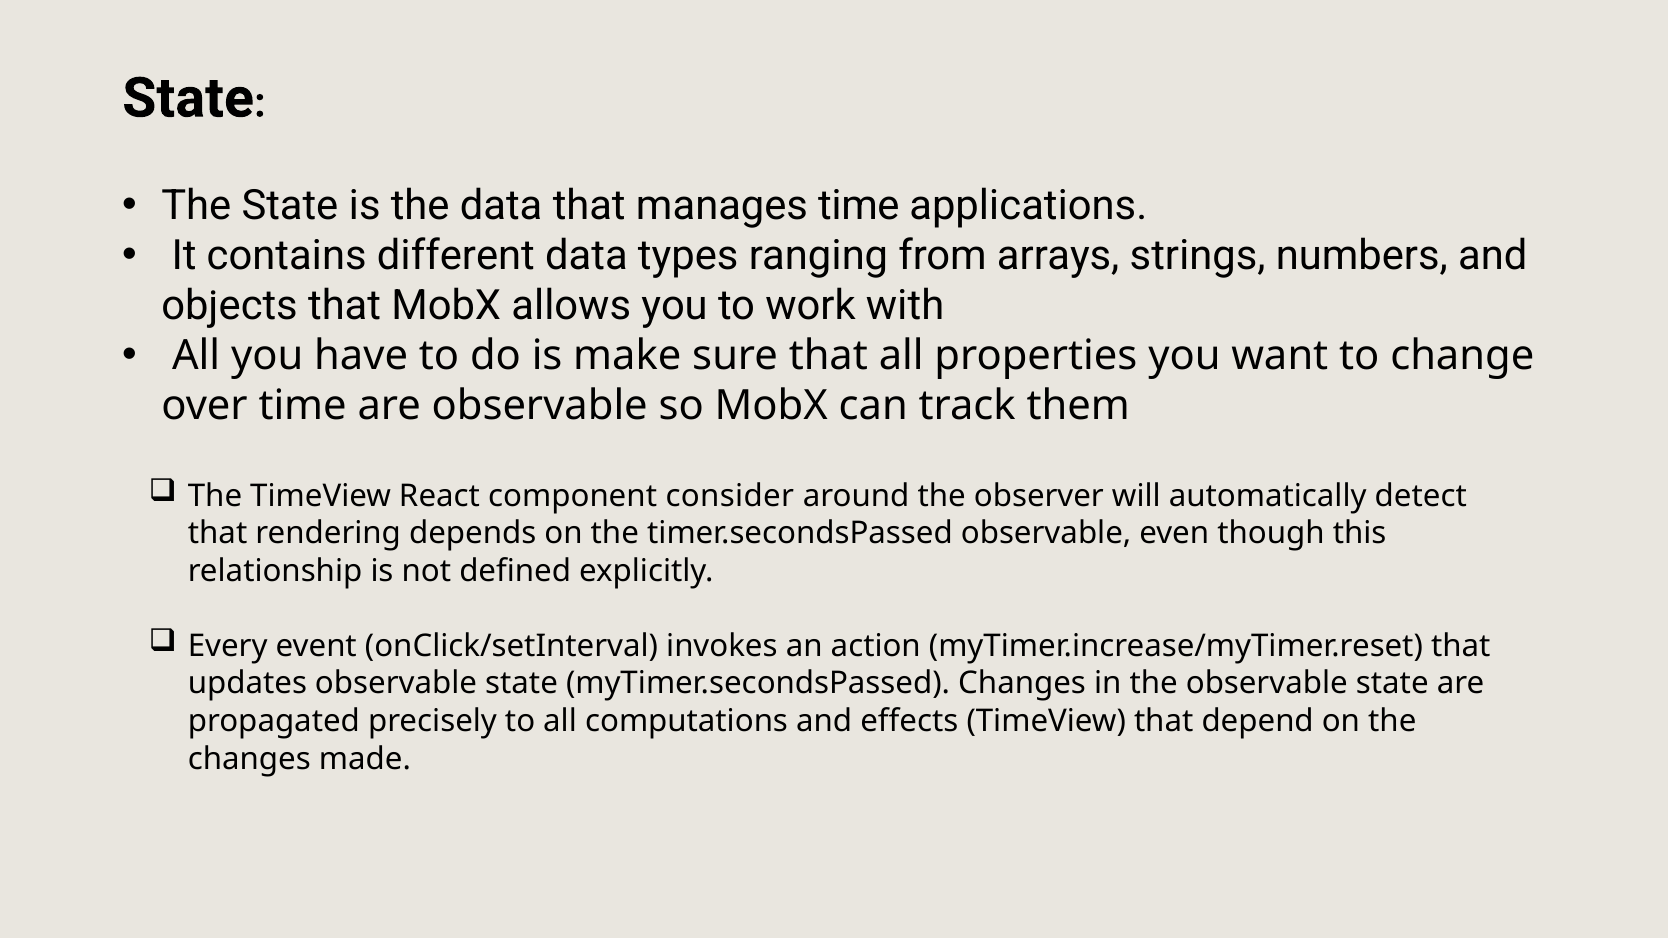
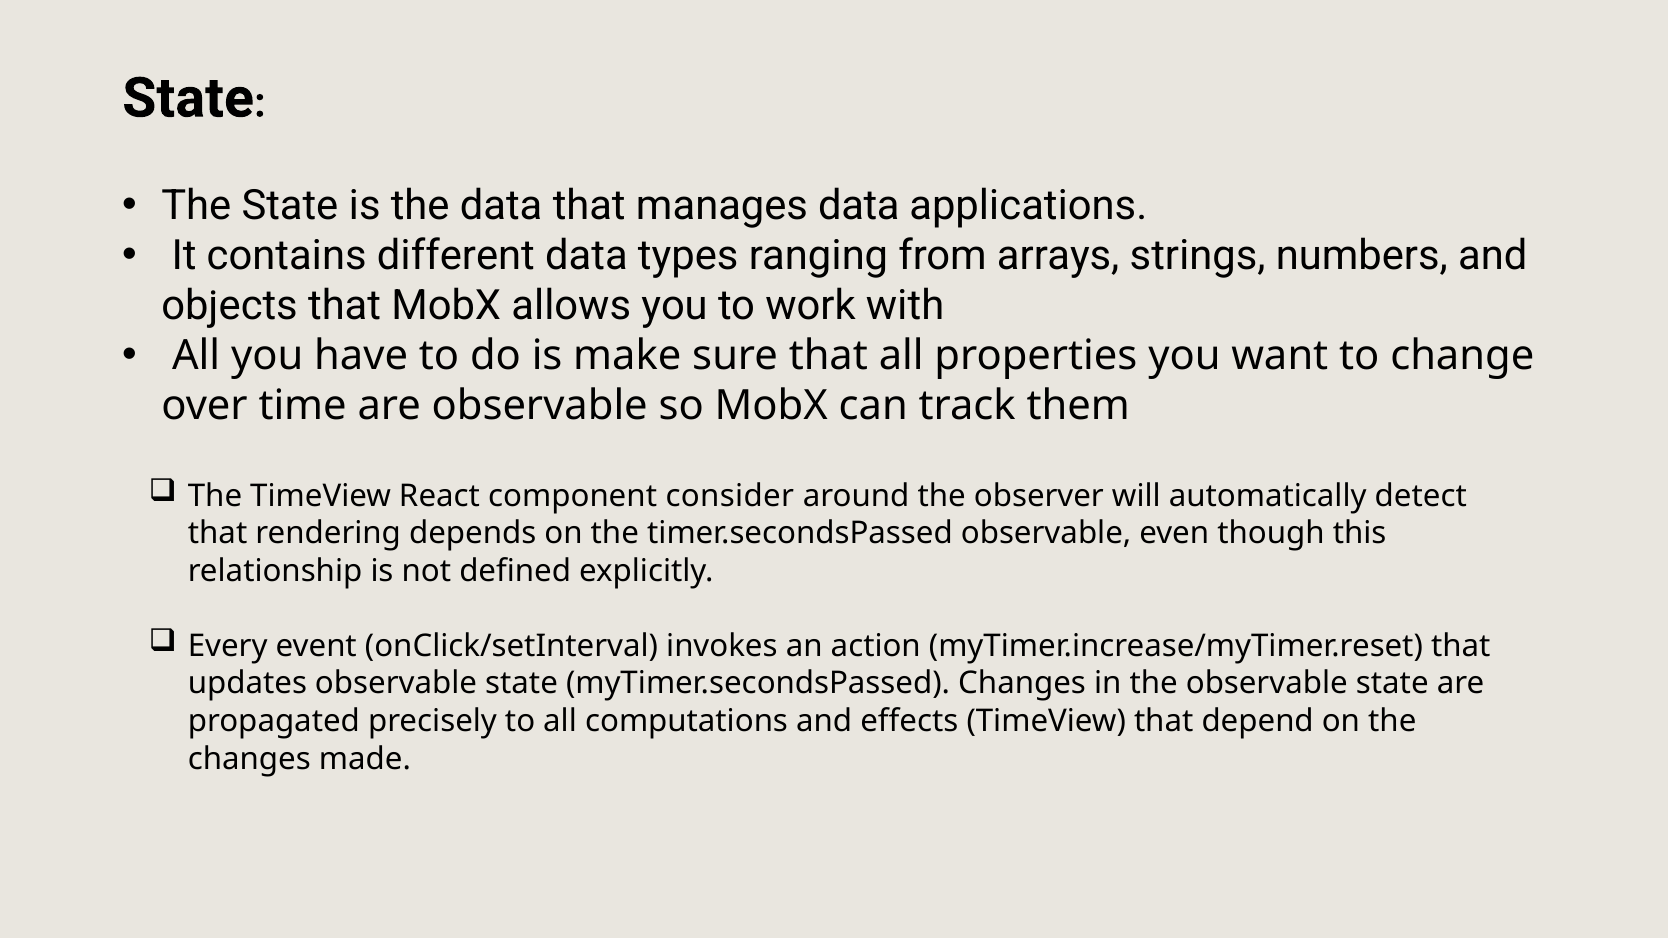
manages time: time -> data
